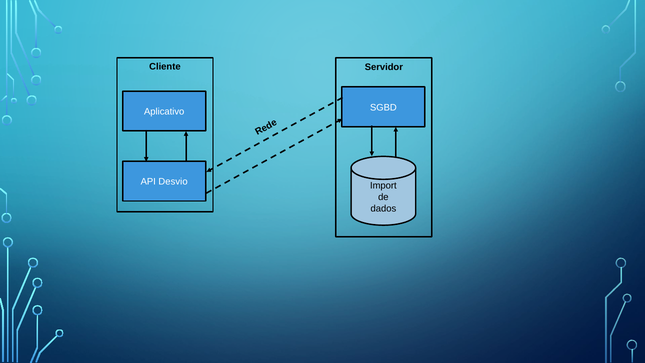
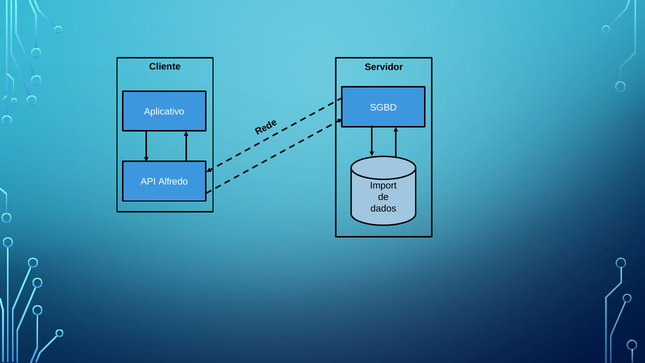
Desvio: Desvio -> Alfredo
